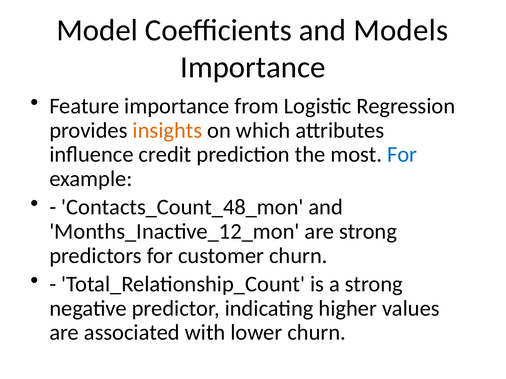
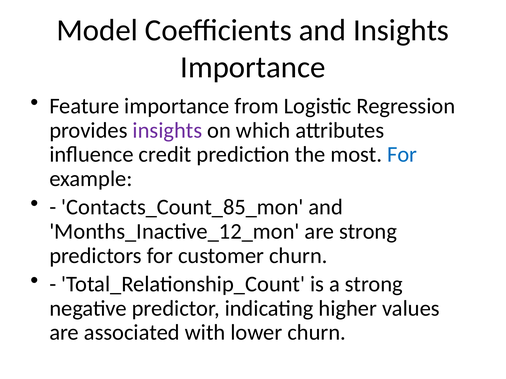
and Models: Models -> Insights
insights at (167, 130) colour: orange -> purple
Contacts_Count_48_mon: Contacts_Count_48_mon -> Contacts_Count_85_mon
